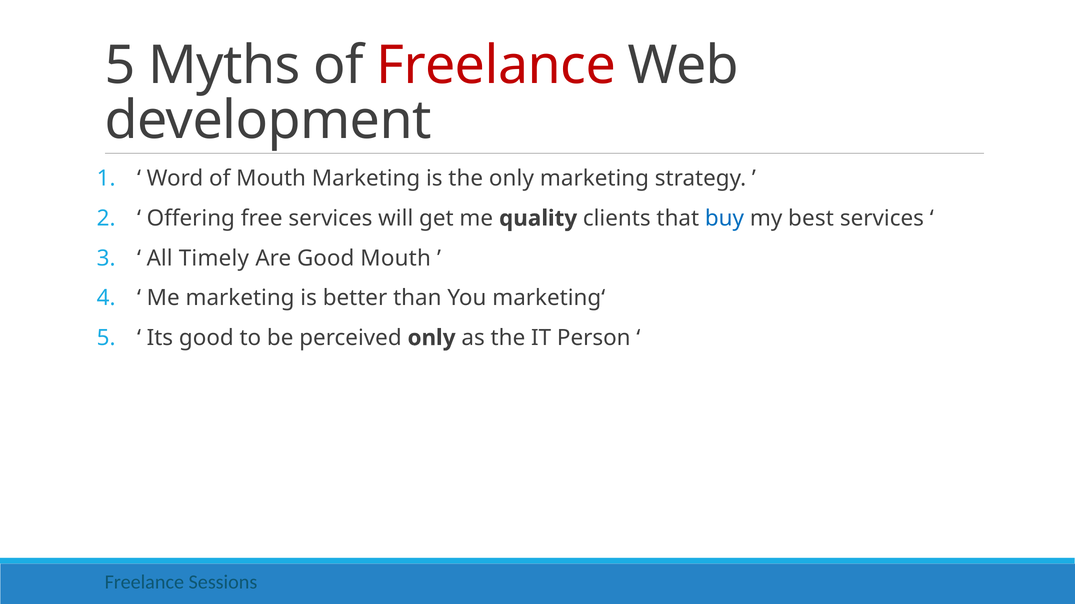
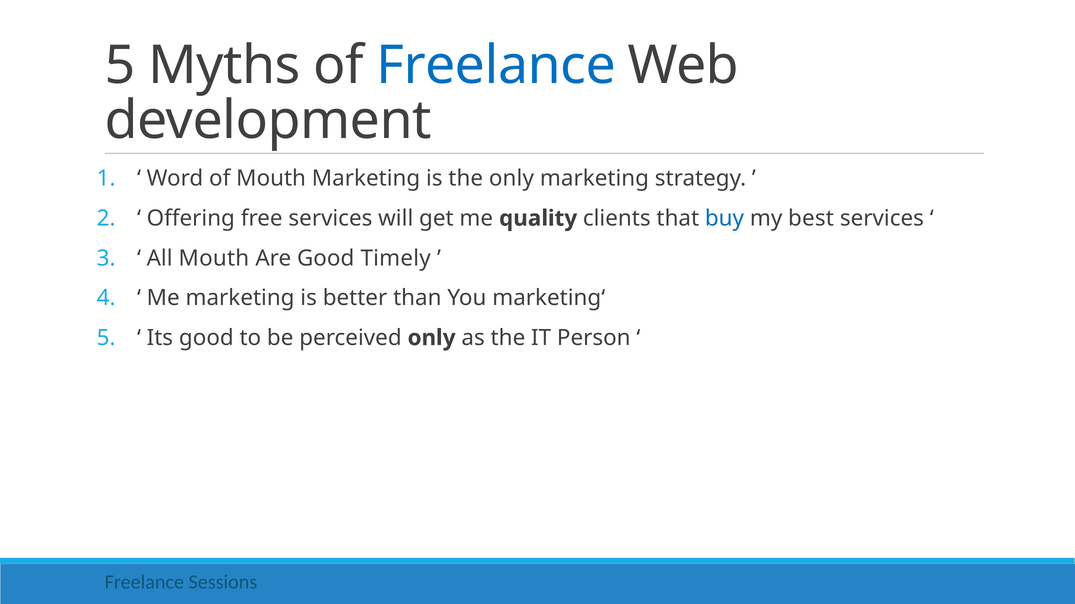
Freelance at (496, 66) colour: red -> blue
All Timely: Timely -> Mouth
Good Mouth: Mouth -> Timely
